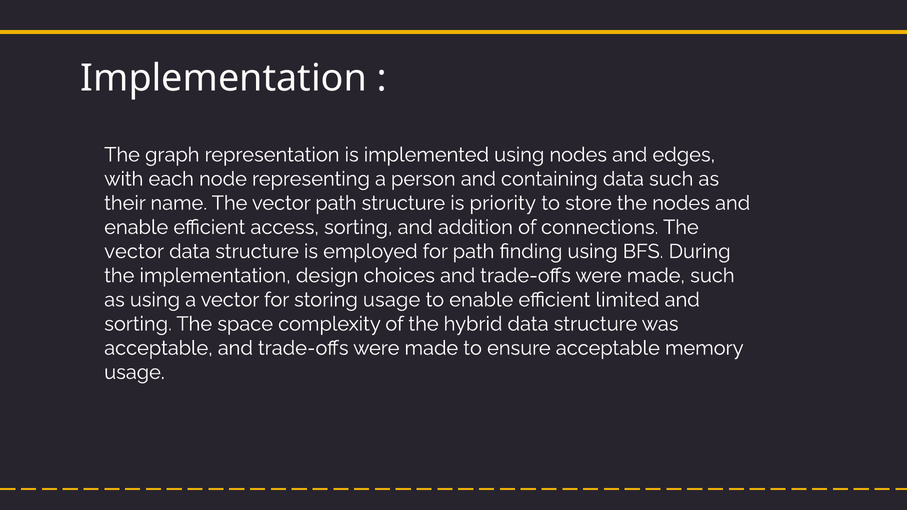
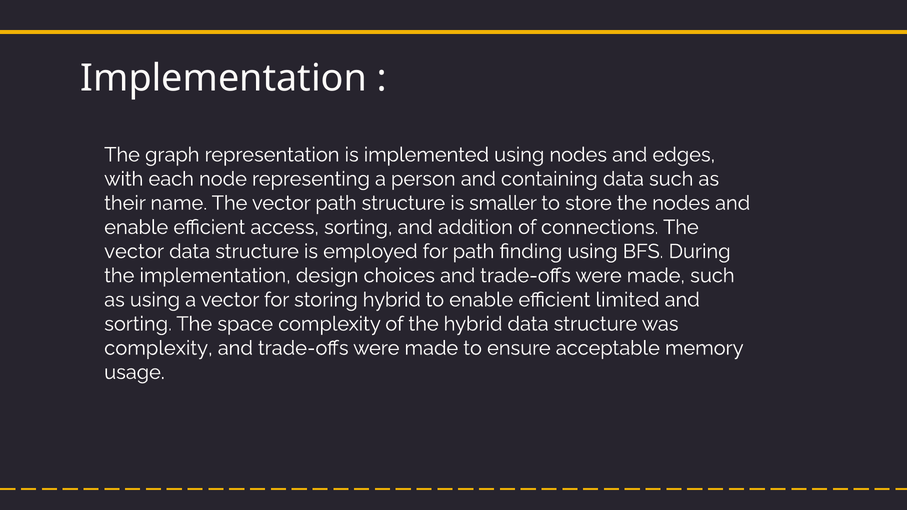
priority: priority -> smaller
storing usage: usage -> hybrid
acceptable at (158, 348): acceptable -> complexity
